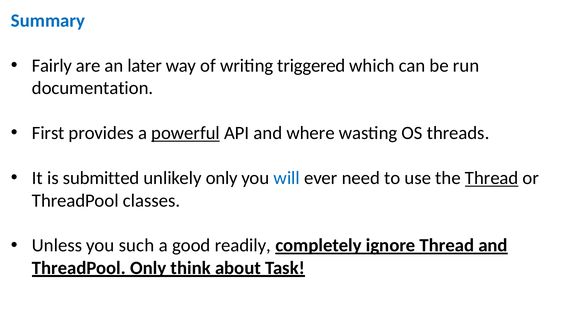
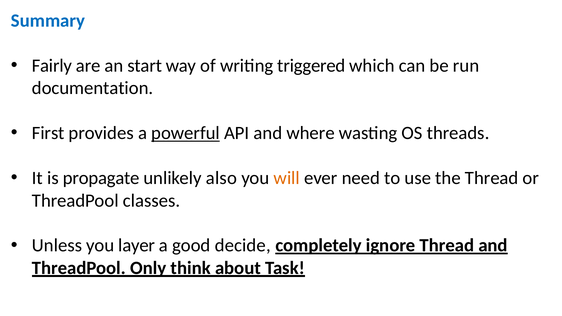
later: later -> start
submitted: submitted -> propagate
unlikely only: only -> also
will colour: blue -> orange
Thread at (492, 178) underline: present -> none
such: such -> layer
readily: readily -> decide
